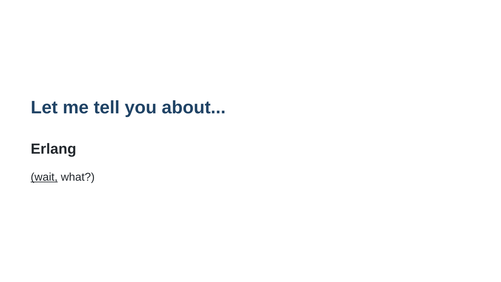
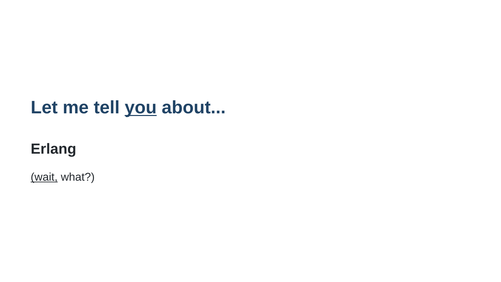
you underline: none -> present
